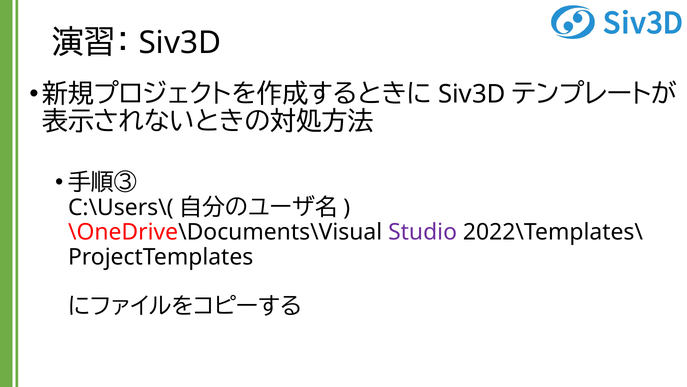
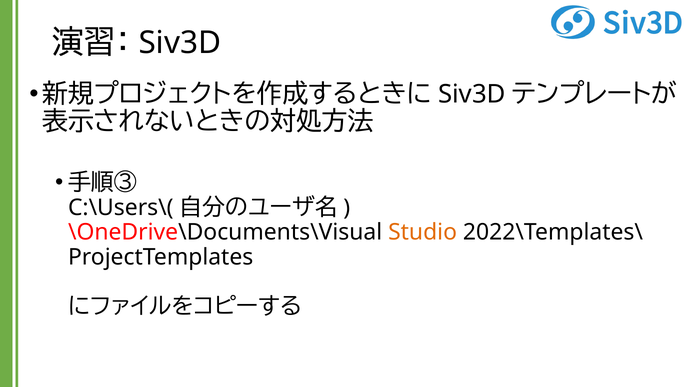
Studio colour: purple -> orange
